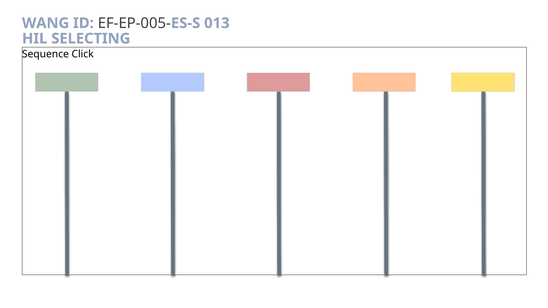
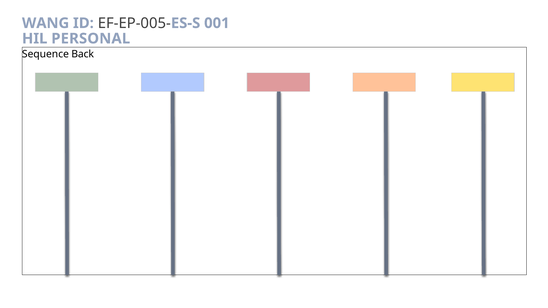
013: 013 -> 001
SELECTING: SELECTING -> PERSONAL
Click: Click -> Back
